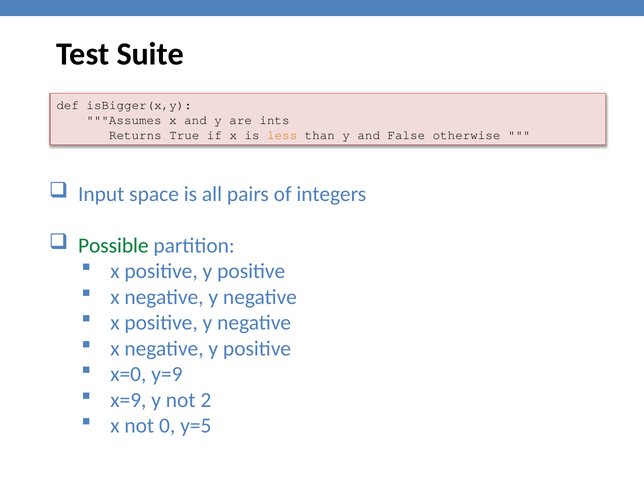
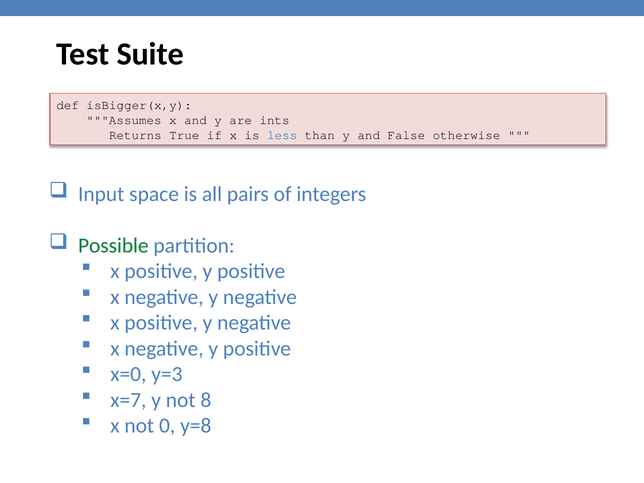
less colour: orange -> blue
y=9: y=9 -> y=3
x=9: x=9 -> x=7
2: 2 -> 8
y=5: y=5 -> y=8
